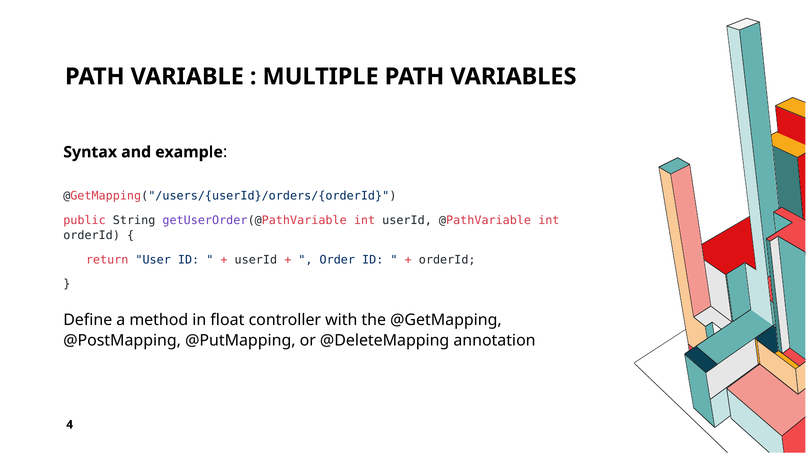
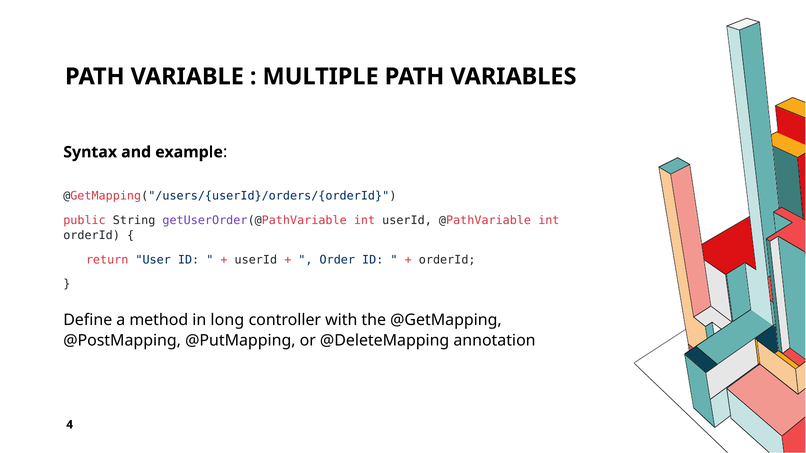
float: float -> long
